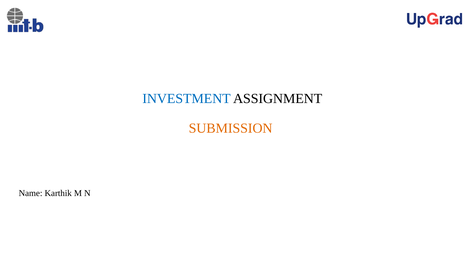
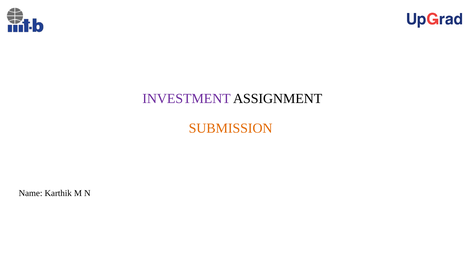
INVESTMENT colour: blue -> purple
